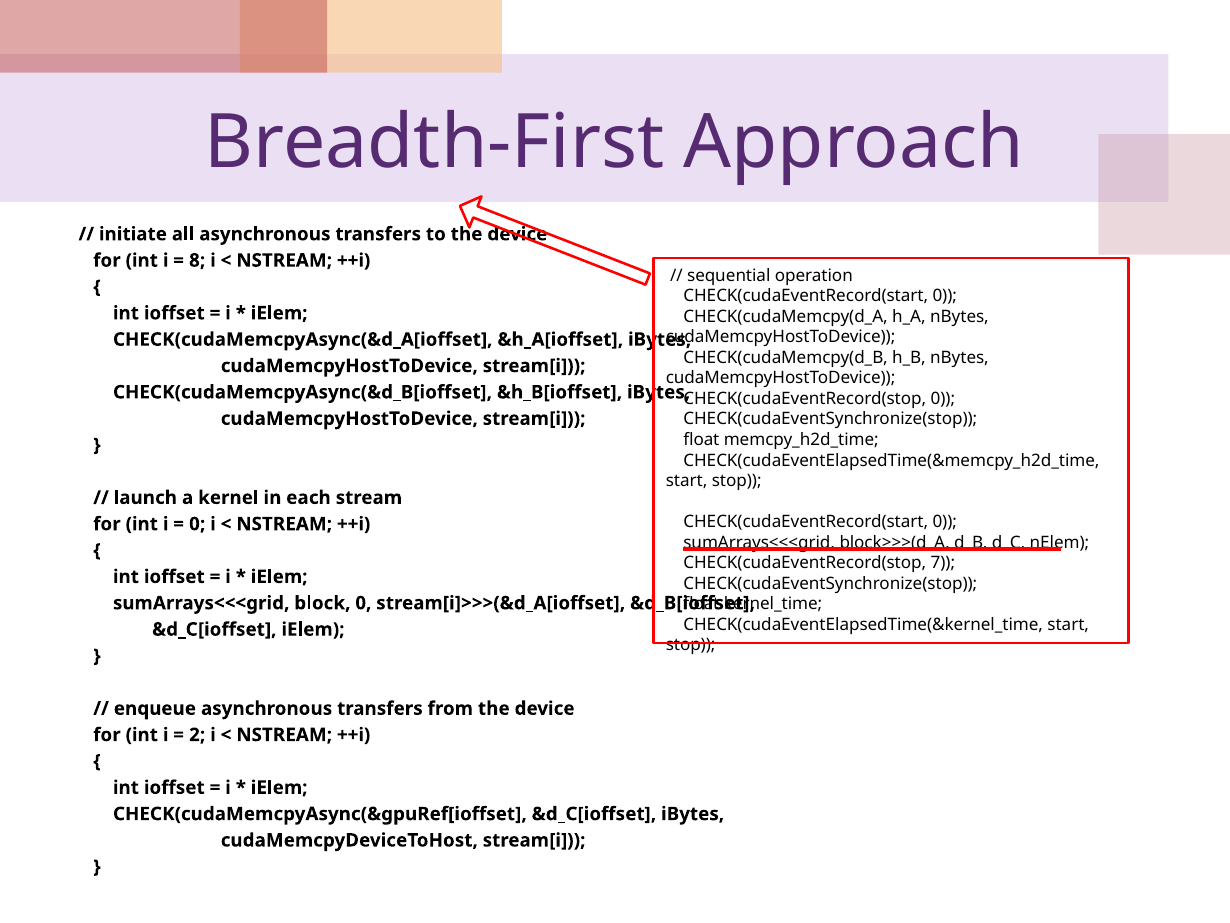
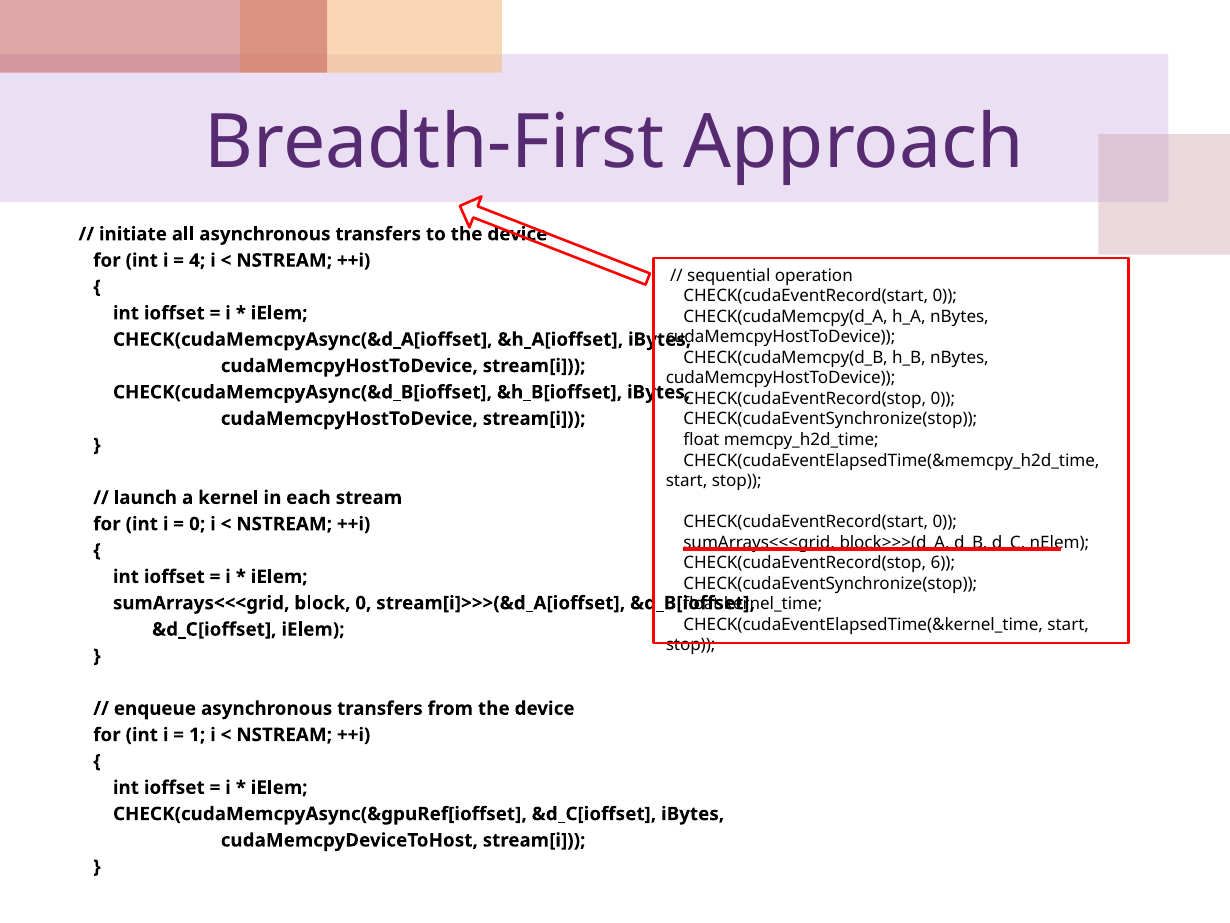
8: 8 -> 4
7: 7 -> 6
2: 2 -> 1
